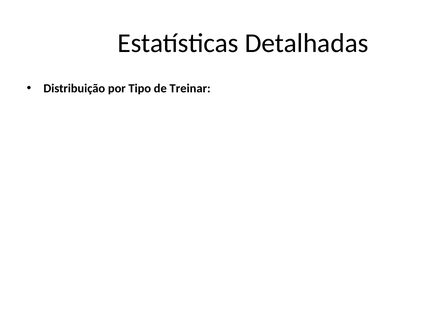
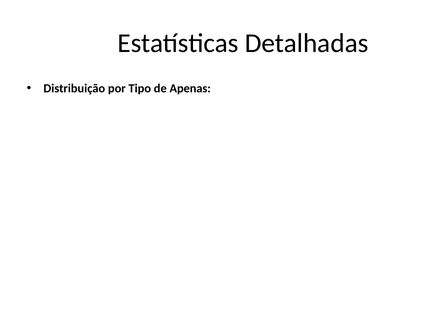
Treinar: Treinar -> Apenas
